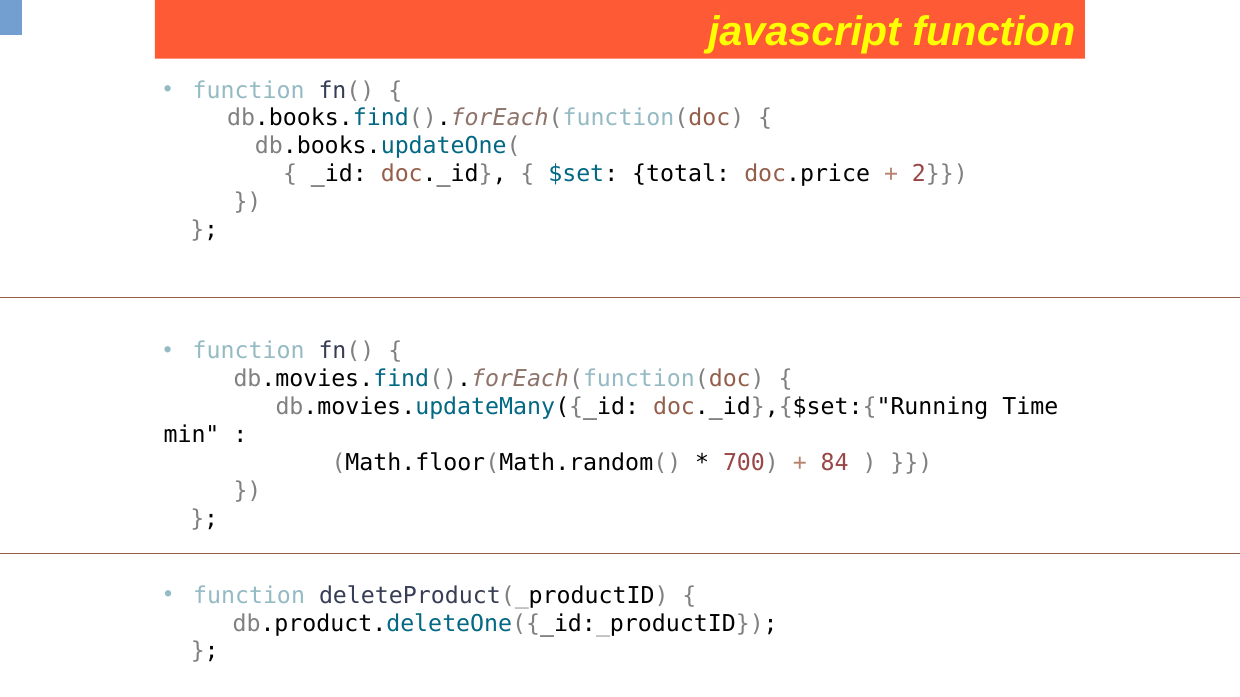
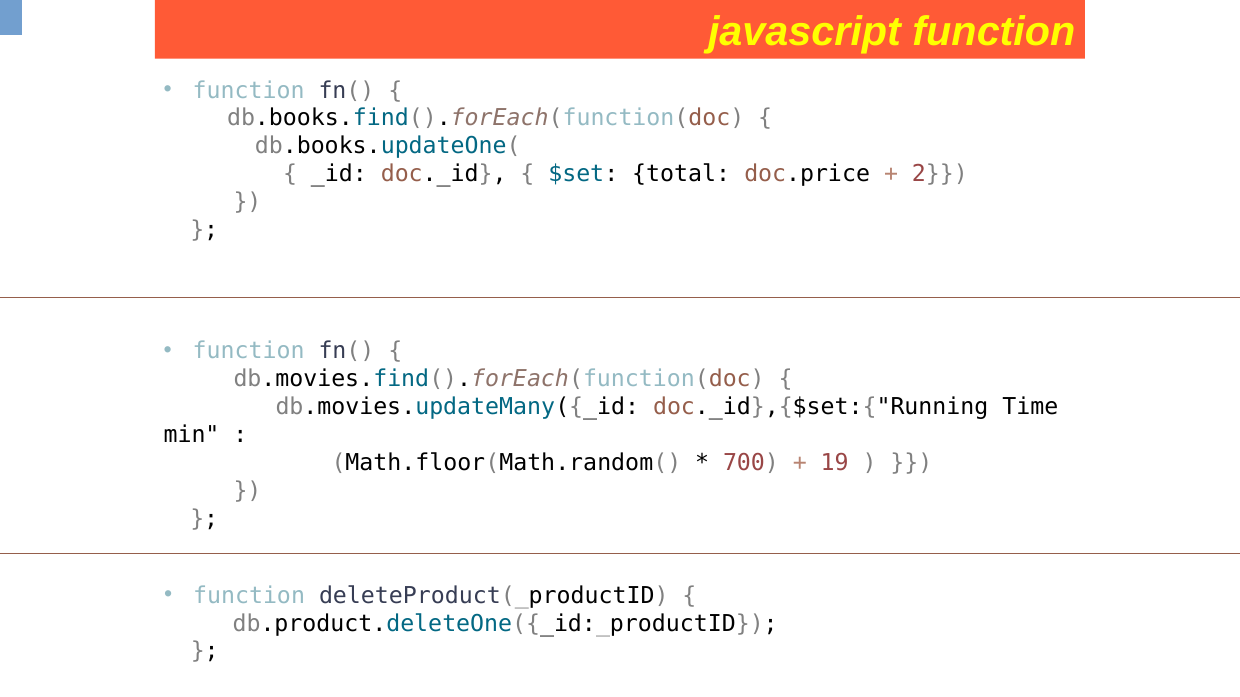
84: 84 -> 19
